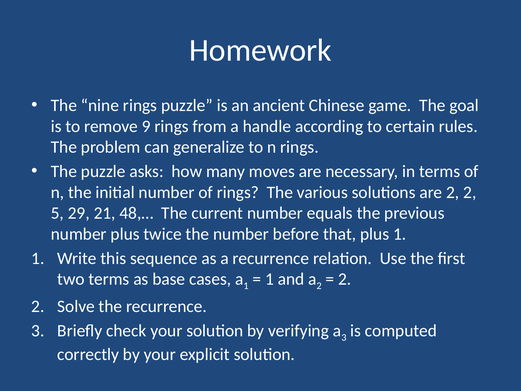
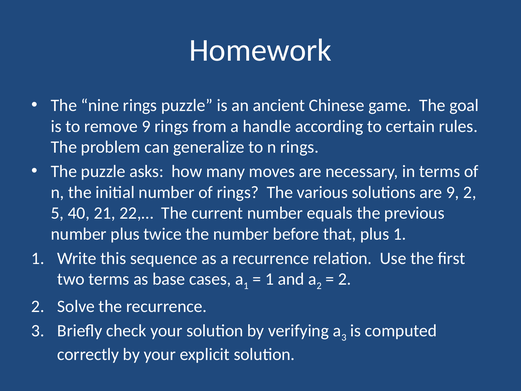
are 2: 2 -> 9
29: 29 -> 40
48,…: 48,… -> 22,…
